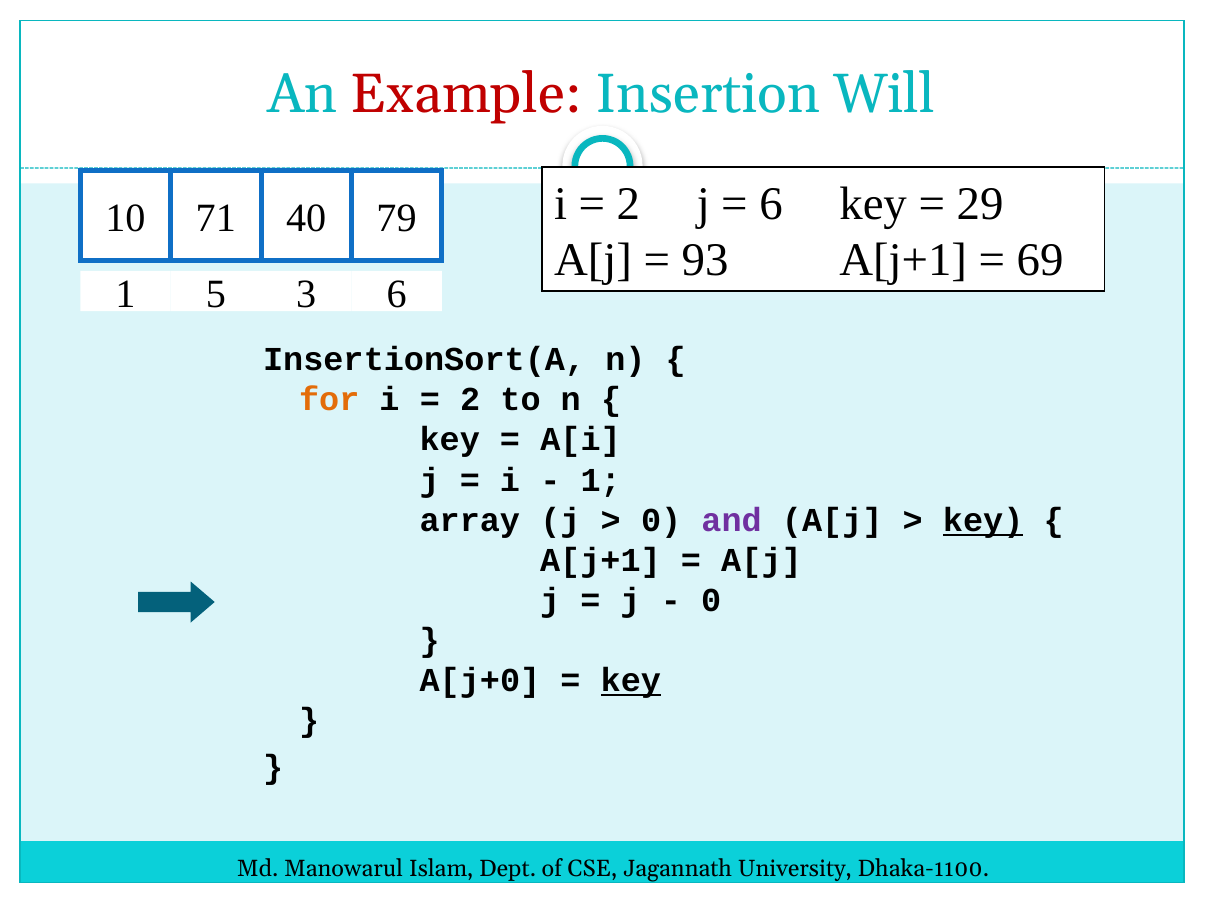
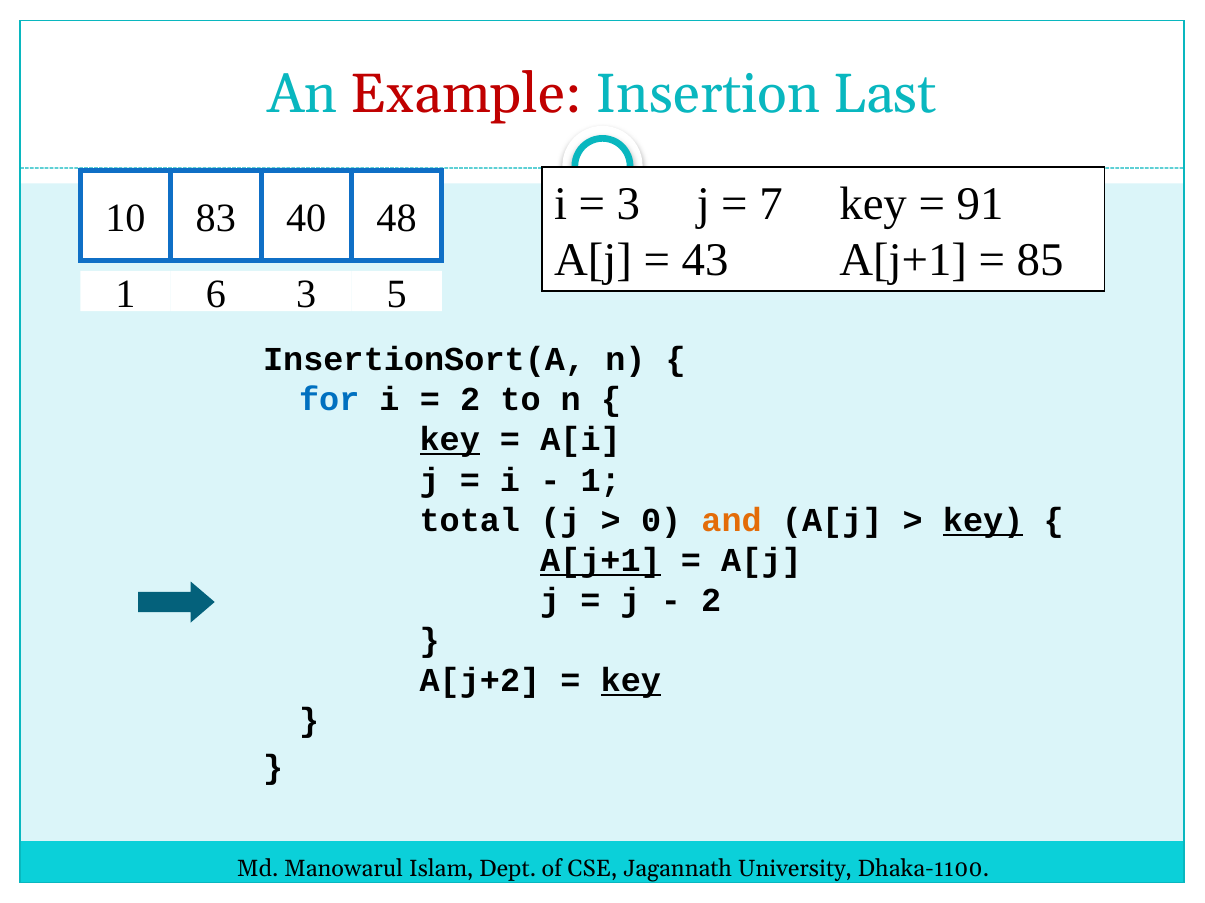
Will: Will -> Last
2 at (628, 204): 2 -> 3
6 at (771, 204): 6 -> 7
29: 29 -> 91
71: 71 -> 83
79: 79 -> 48
93: 93 -> 43
69: 69 -> 85
5: 5 -> 6
3 6: 6 -> 5
for colour: orange -> blue
key at (450, 440) underline: none -> present
array: array -> total
and colour: purple -> orange
A[j+1 at (600, 561) underline: none -> present
0 at (711, 601): 0 -> 2
A[j+0: A[j+0 -> A[j+2
